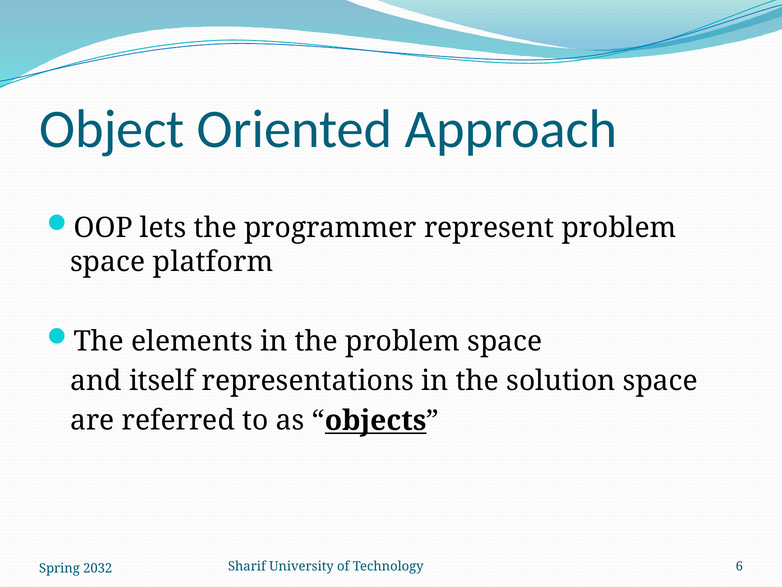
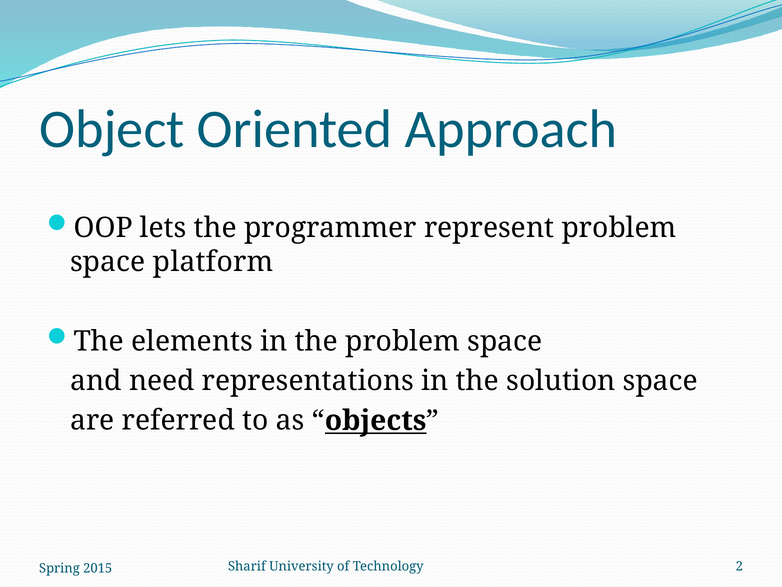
itself: itself -> need
6: 6 -> 2
2032: 2032 -> 2015
